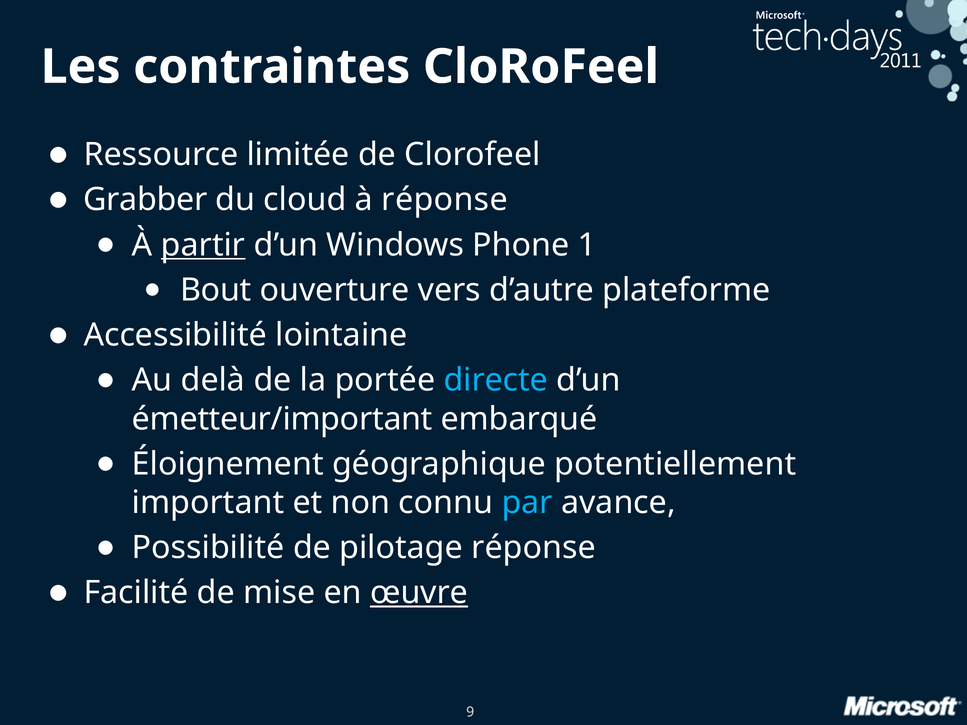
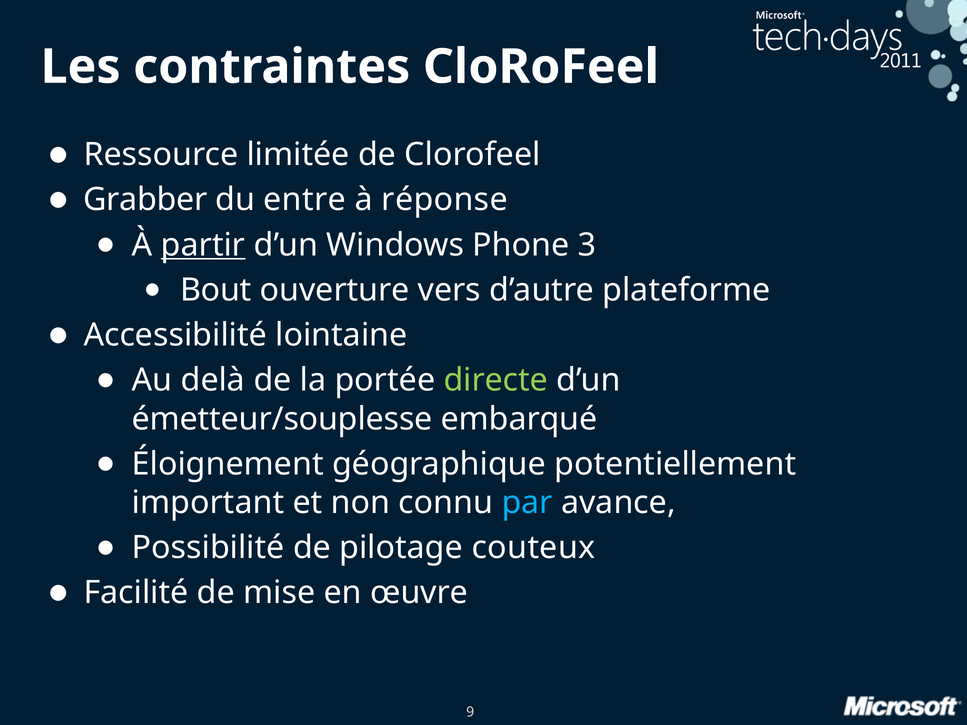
cloud: cloud -> entre
1: 1 -> 3
directe colour: light blue -> light green
émetteur/important: émetteur/important -> émetteur/souplesse
pilotage réponse: réponse -> couteux
œuvre underline: present -> none
